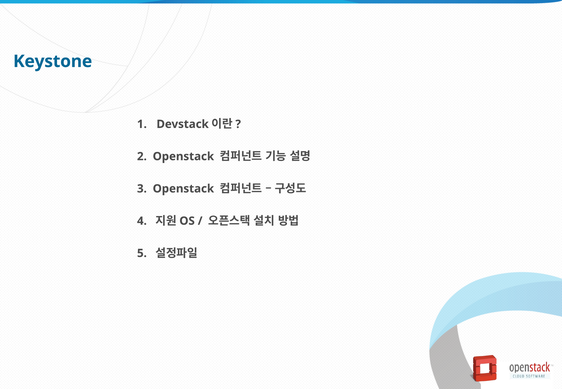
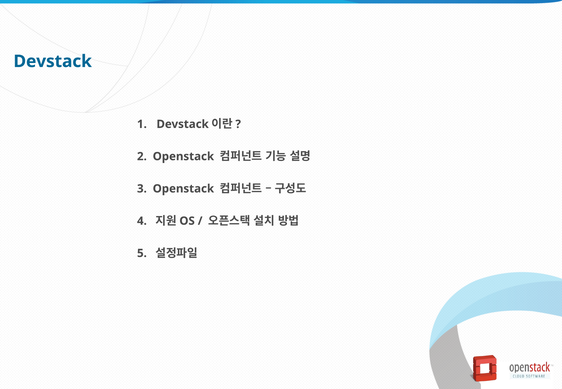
Keystone at (53, 61): Keystone -> Devstack
